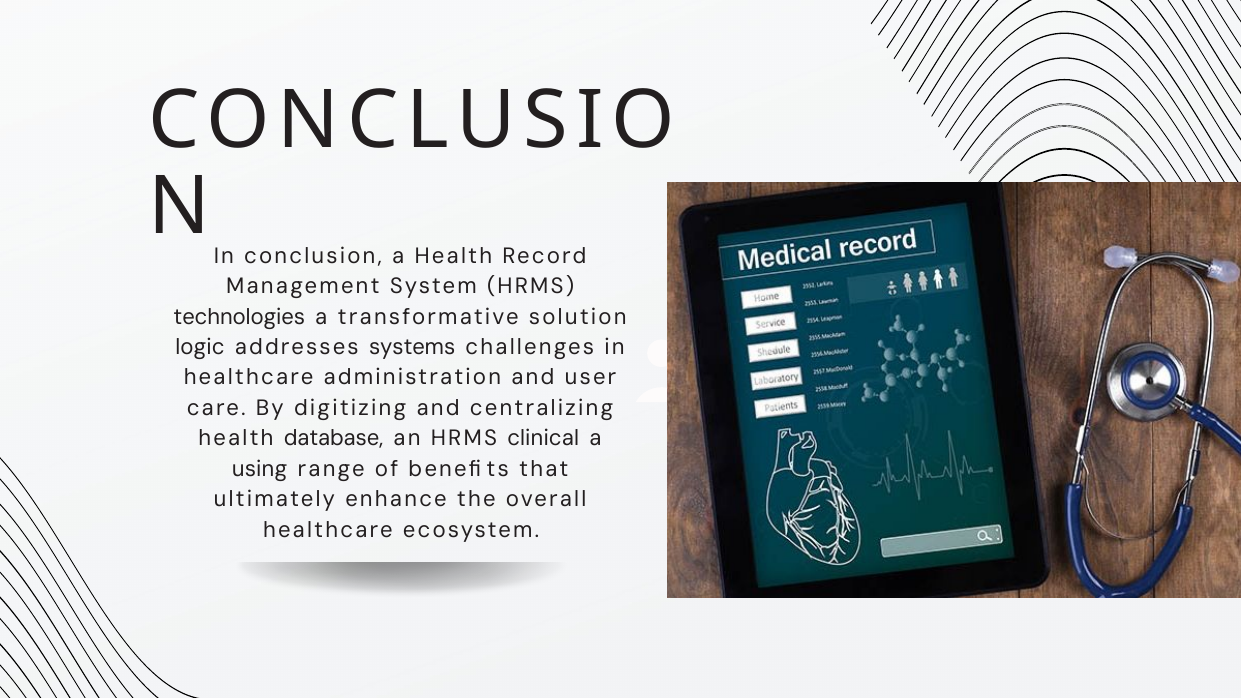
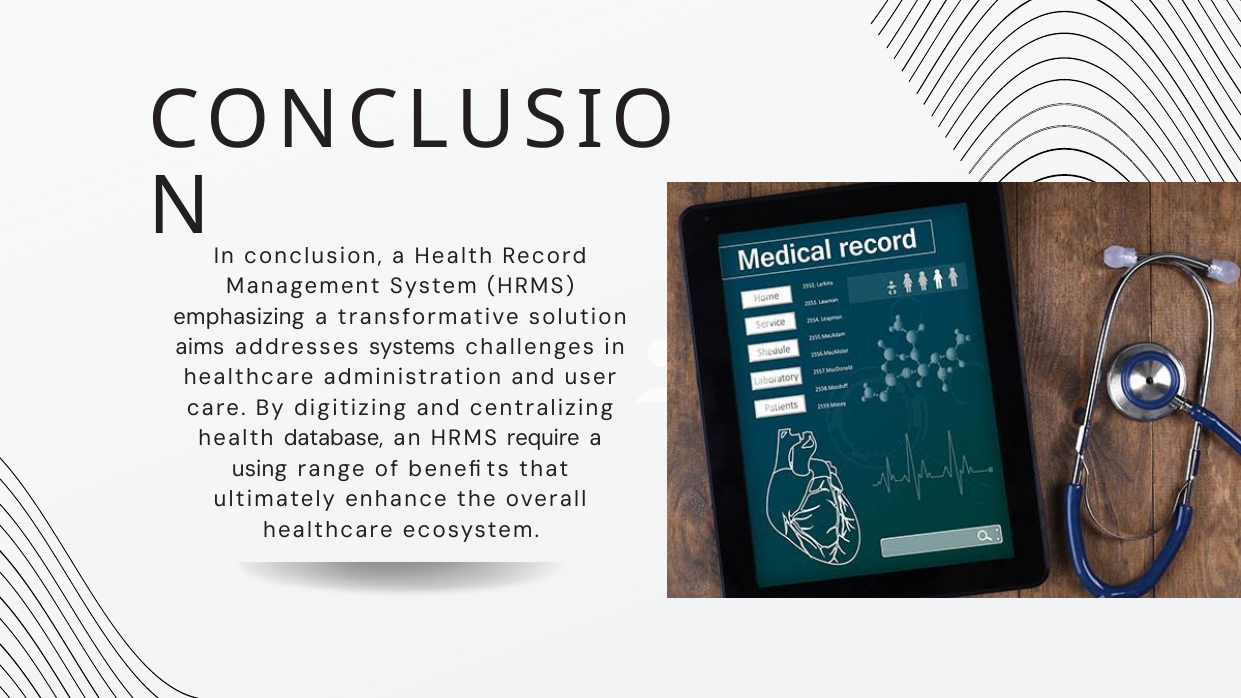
technologies: technologies -> emphasizing
logic: logic -> aims
clinical: clinical -> require
